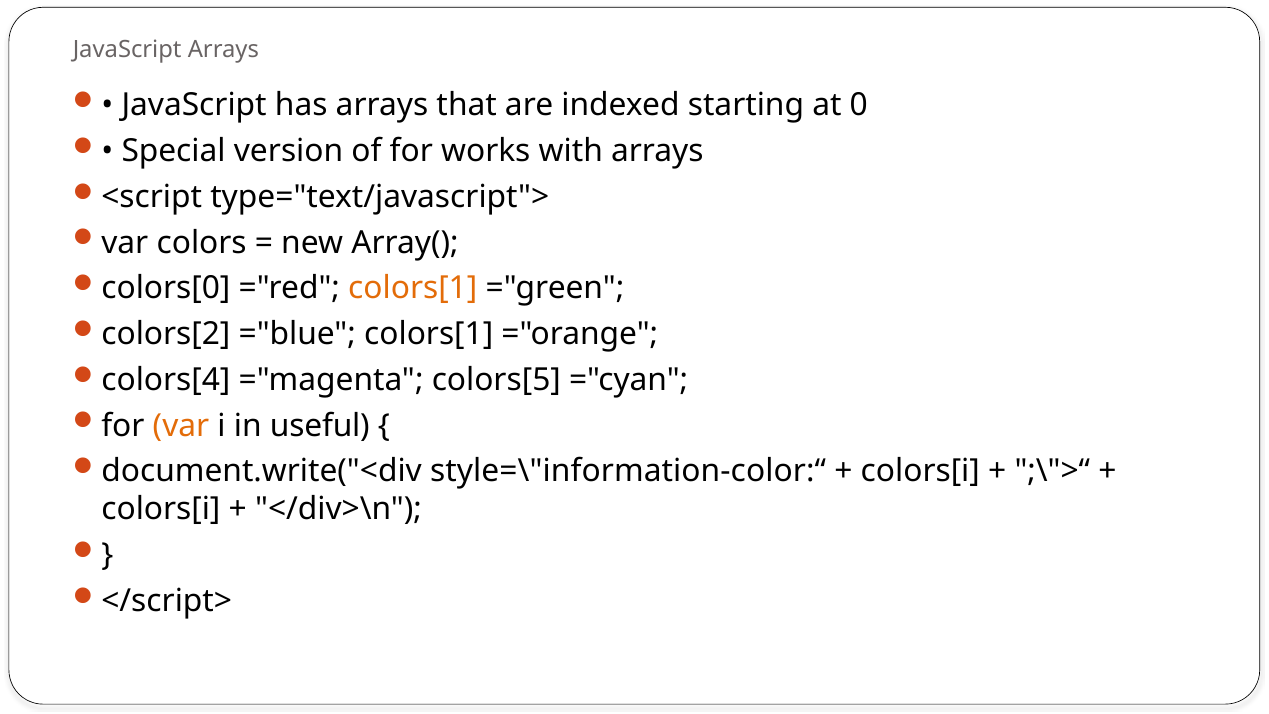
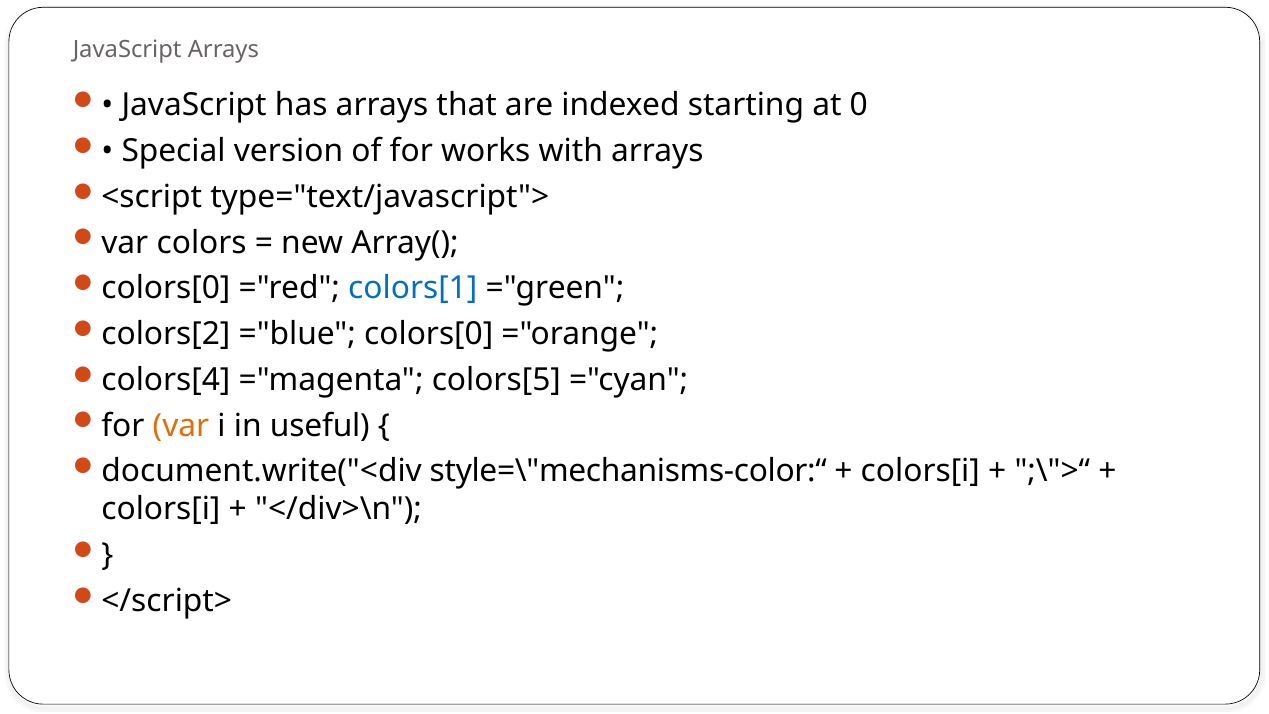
colors[1 at (413, 288) colour: orange -> blue
="blue colors[1: colors[1 -> colors[0
style=\"information-color:“: style=\"information-color:“ -> style=\"mechanisms-color:“
